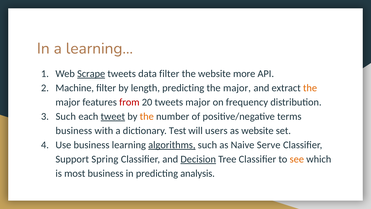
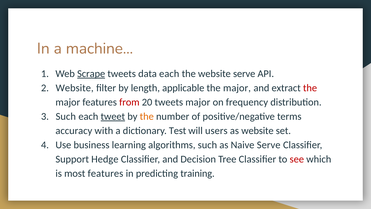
a learning: learning -> machine
data filter: filter -> each
website more: more -> serve
Machine at (75, 88): Machine -> Website
length predicting: predicting -> applicable
the at (310, 88) colour: orange -> red
business at (74, 131): business -> accuracy
algorithms underline: present -> none
Spring: Spring -> Hedge
Decision underline: present -> none
see colour: orange -> red
most business: business -> features
analysis: analysis -> training
